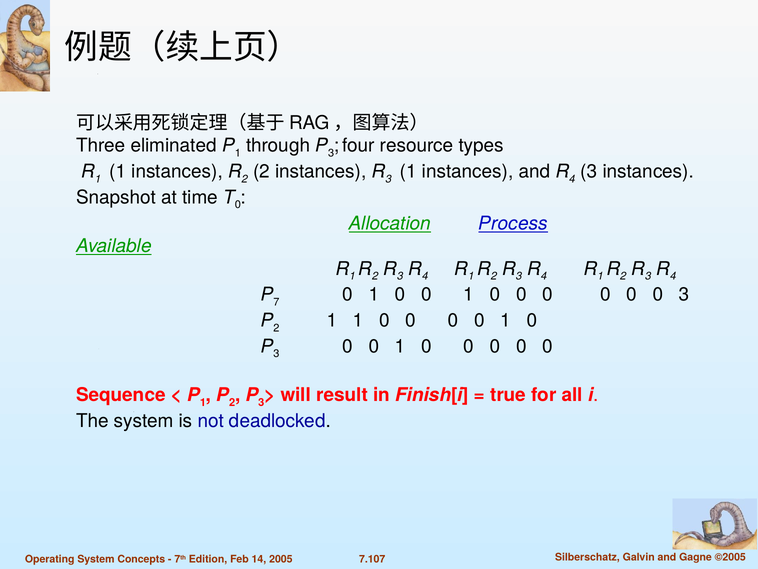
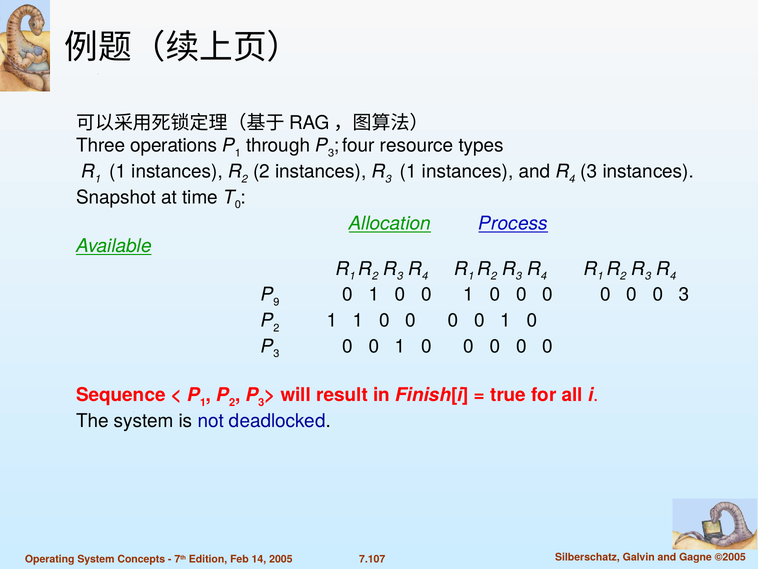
eliminated: eliminated -> operations
7: 7 -> 9
